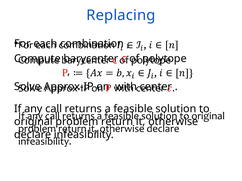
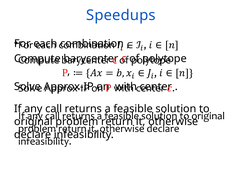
Replacing: Replacing -> Speedups
